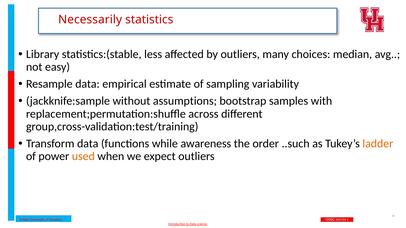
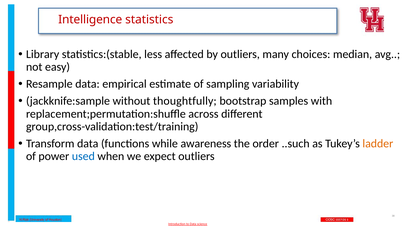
Necessarily: Necessarily -> Intelligence
assumptions: assumptions -> thoughtfully
used colour: orange -> blue
